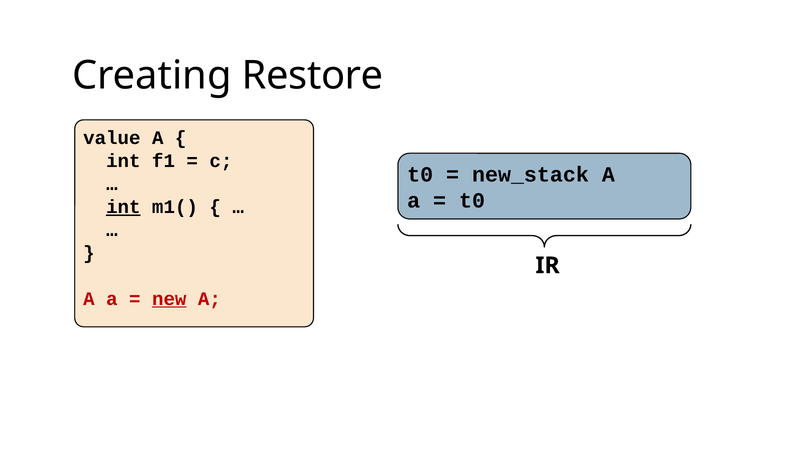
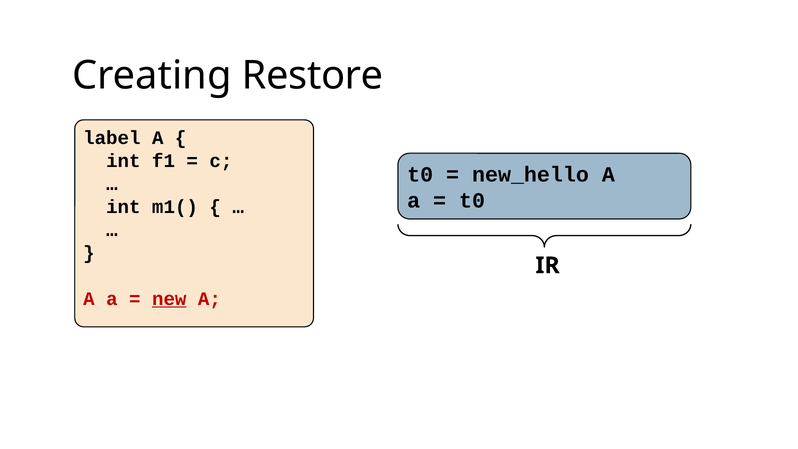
value: value -> label
new_stack: new_stack -> new_hello
int at (123, 207) underline: present -> none
